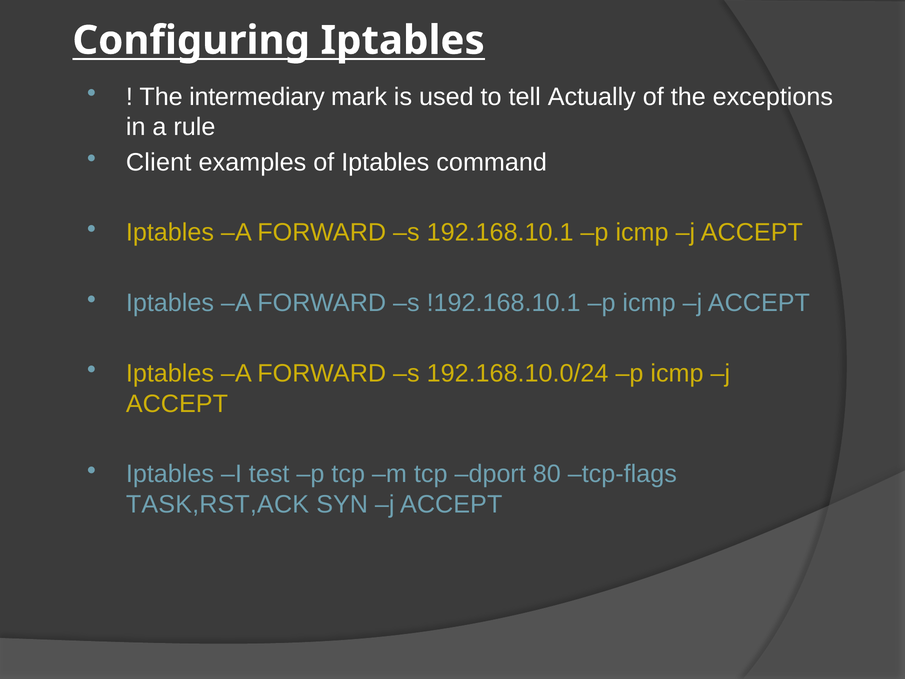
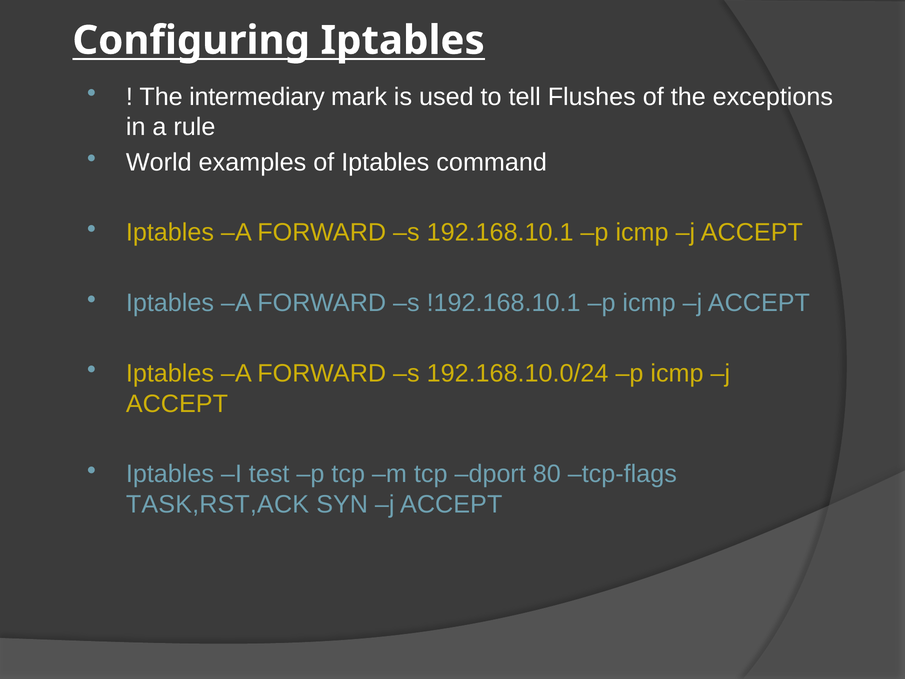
Actually: Actually -> Flushes
Client: Client -> World
